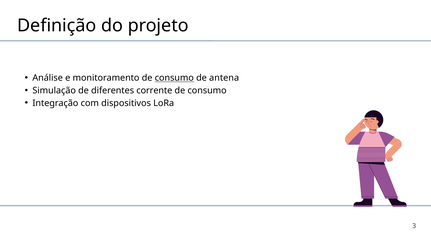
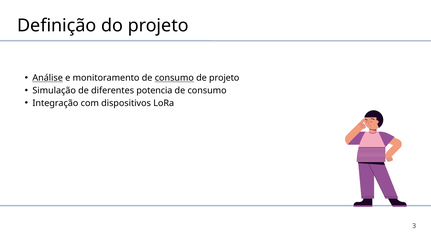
Análise underline: none -> present
de antena: antena -> projeto
corrente: corrente -> potencia
